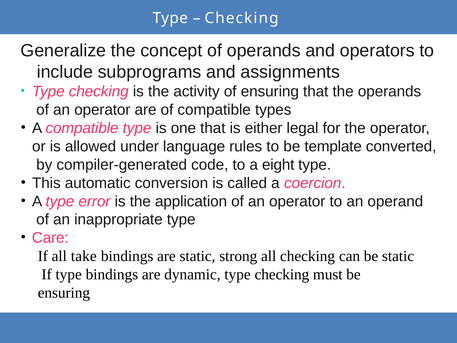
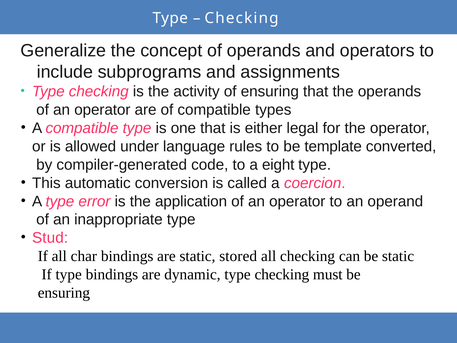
Care: Care -> Stud
take: take -> char
strong: strong -> stored
